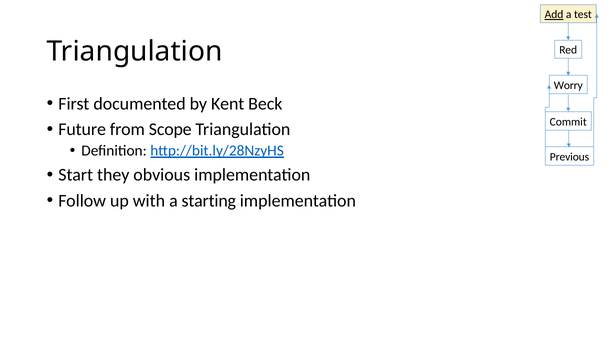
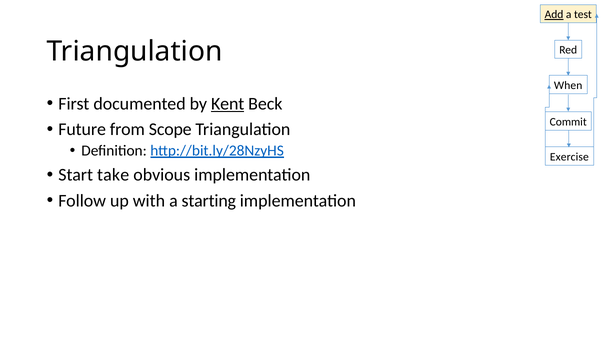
Worry: Worry -> When
Kent underline: none -> present
Previous: Previous -> Exercise
they: they -> take
